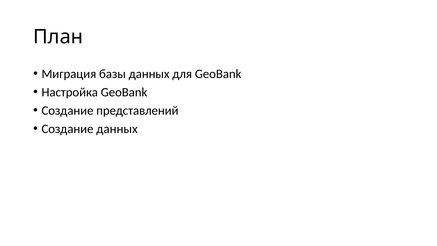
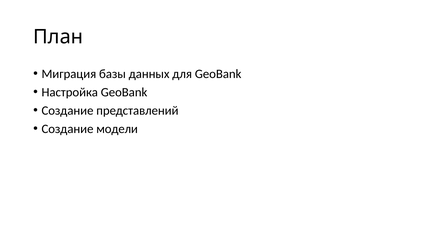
Создание данных: данных -> модели
